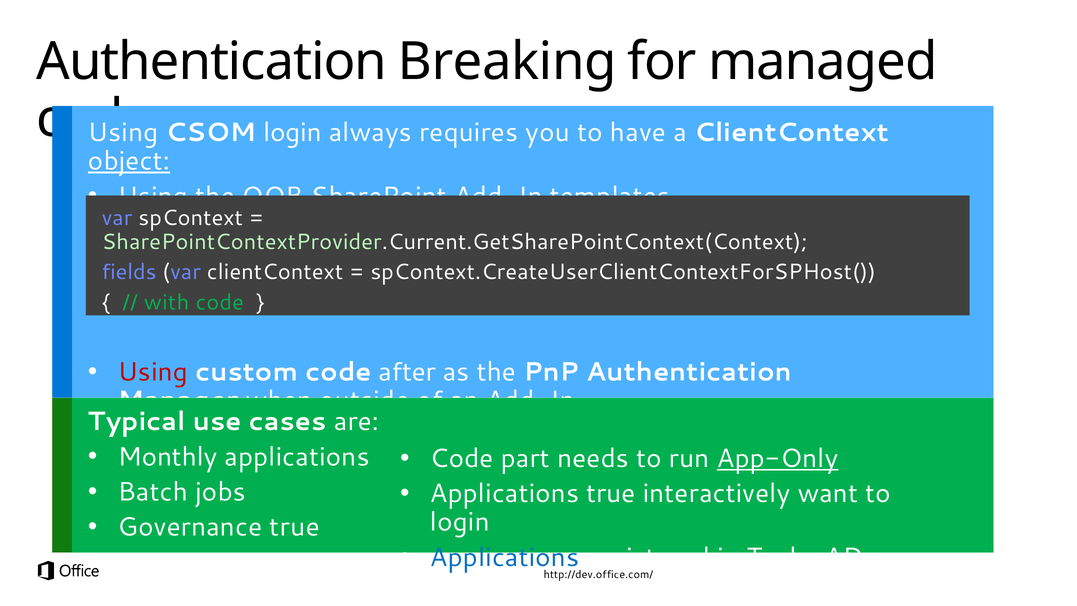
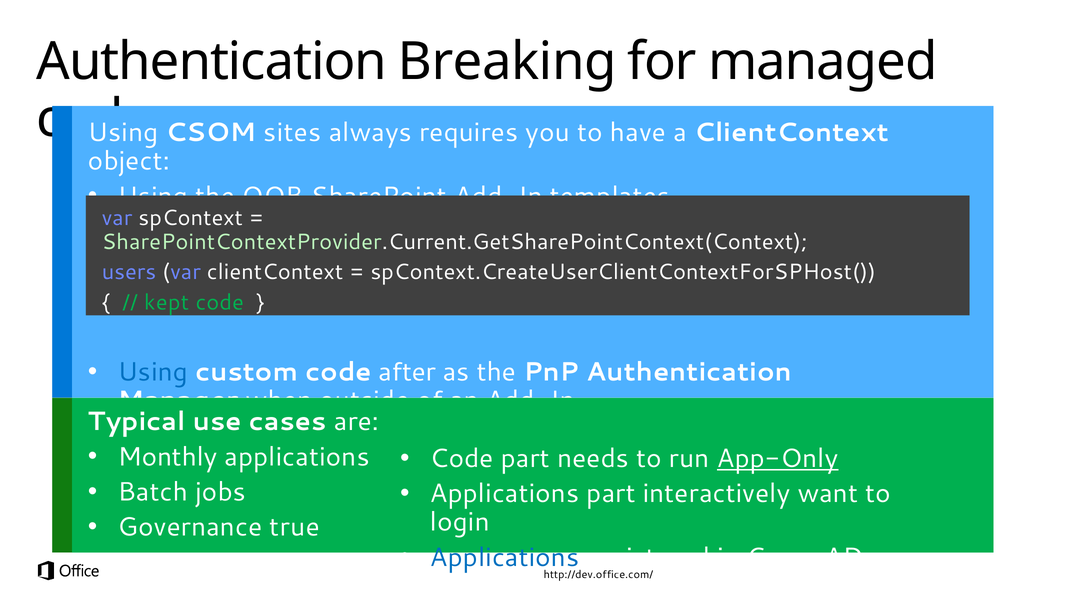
CSOM login: login -> sites
object underline: present -> none
fields: fields -> users
with: with -> kept
Using at (153, 372) colour: red -> blue
Applications true: true -> part
Tasks: Tasks -> Camp
